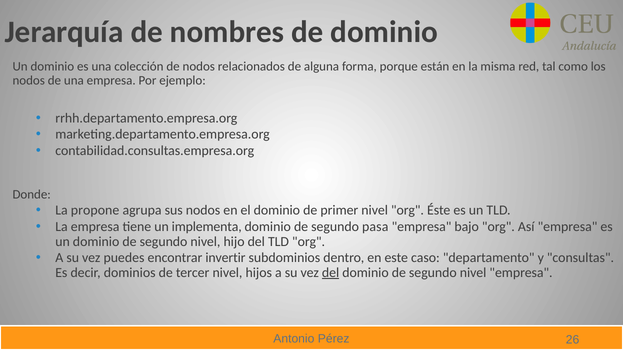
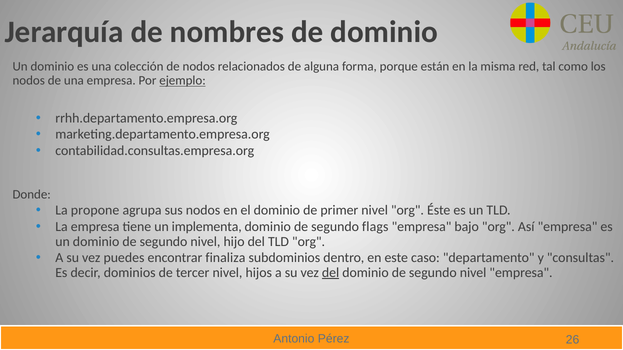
ejemplo underline: none -> present
pasa: pasa -> flags
invertir: invertir -> finaliza
